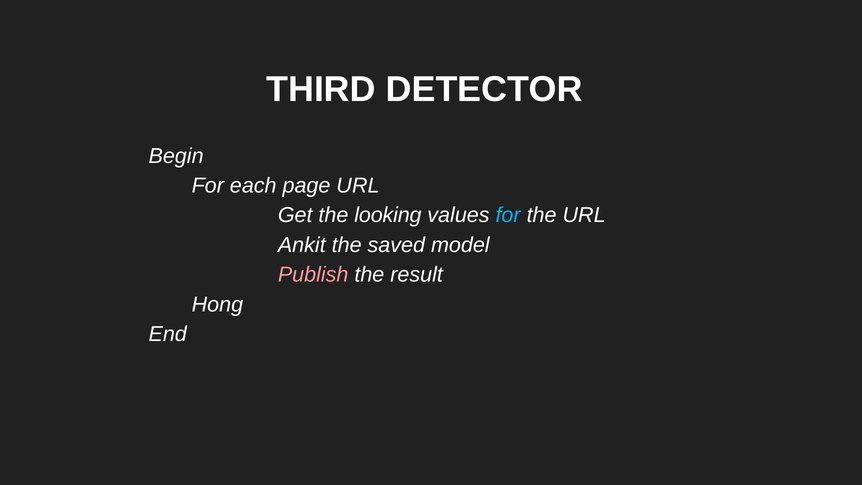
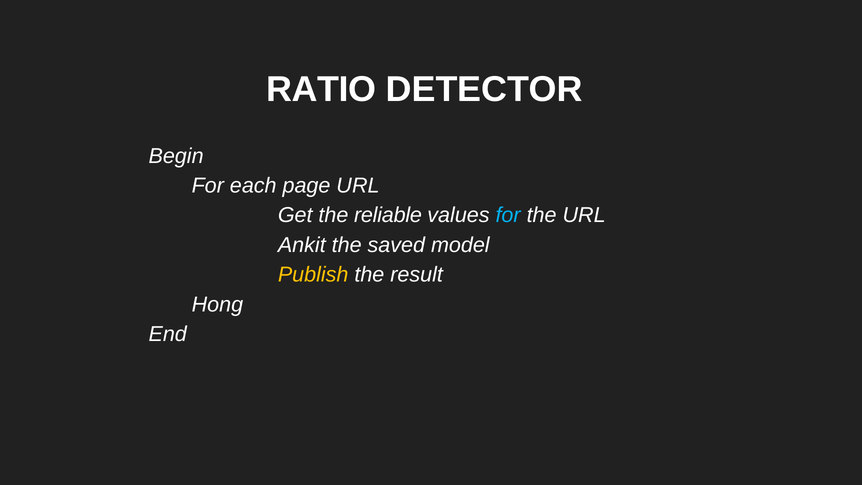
THIRD: THIRD -> RATIO
looking: looking -> reliable
Publish colour: pink -> yellow
